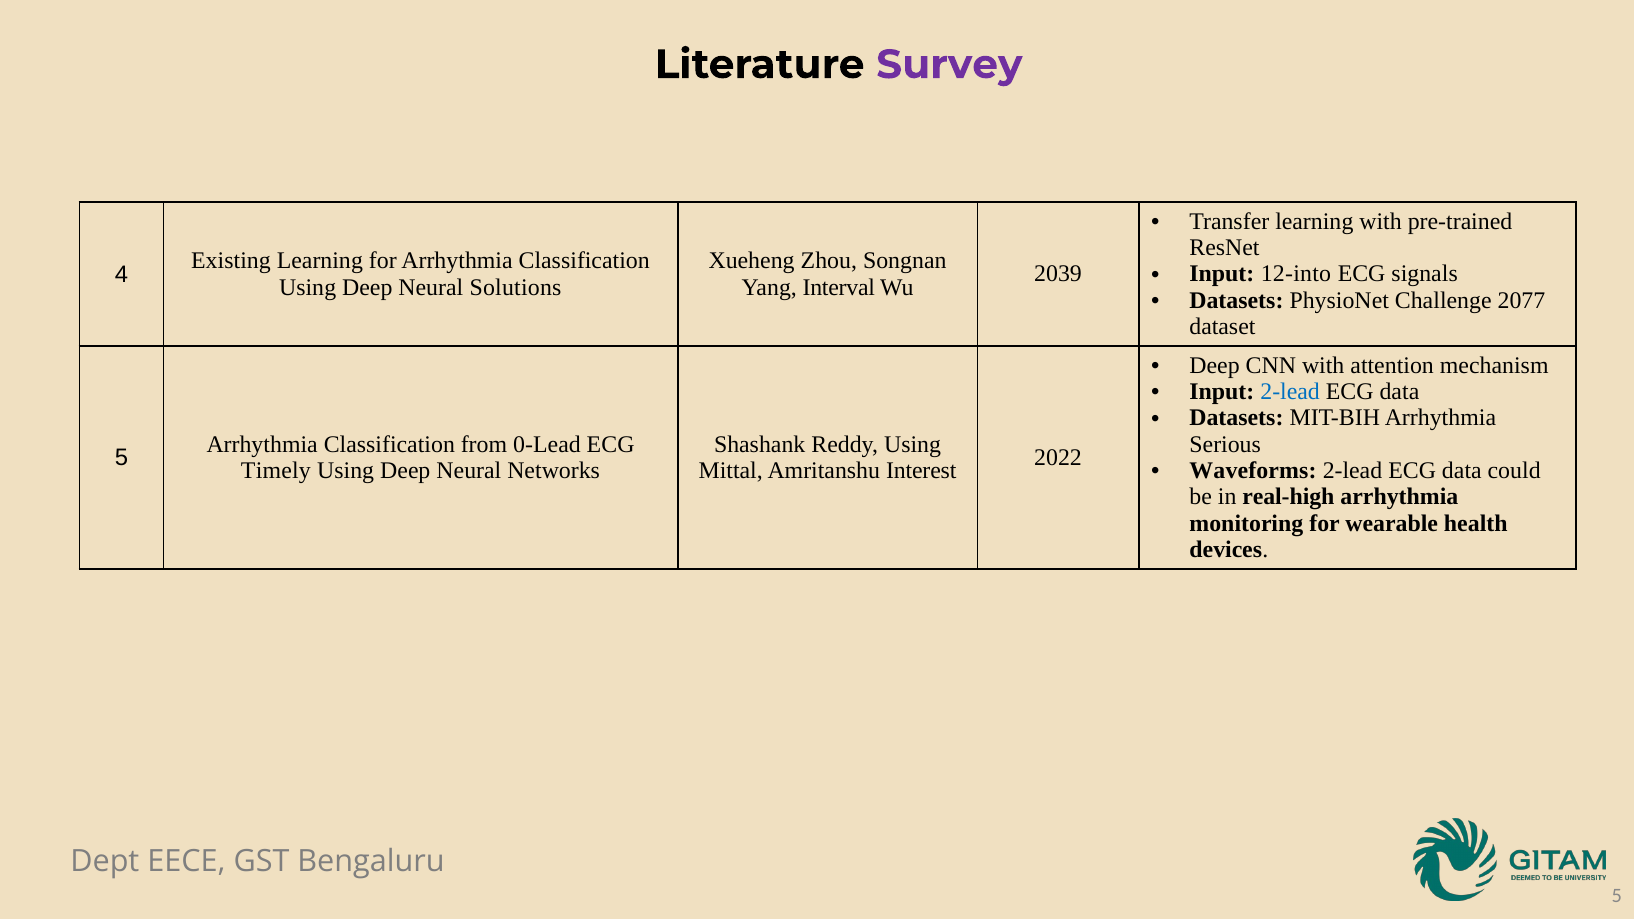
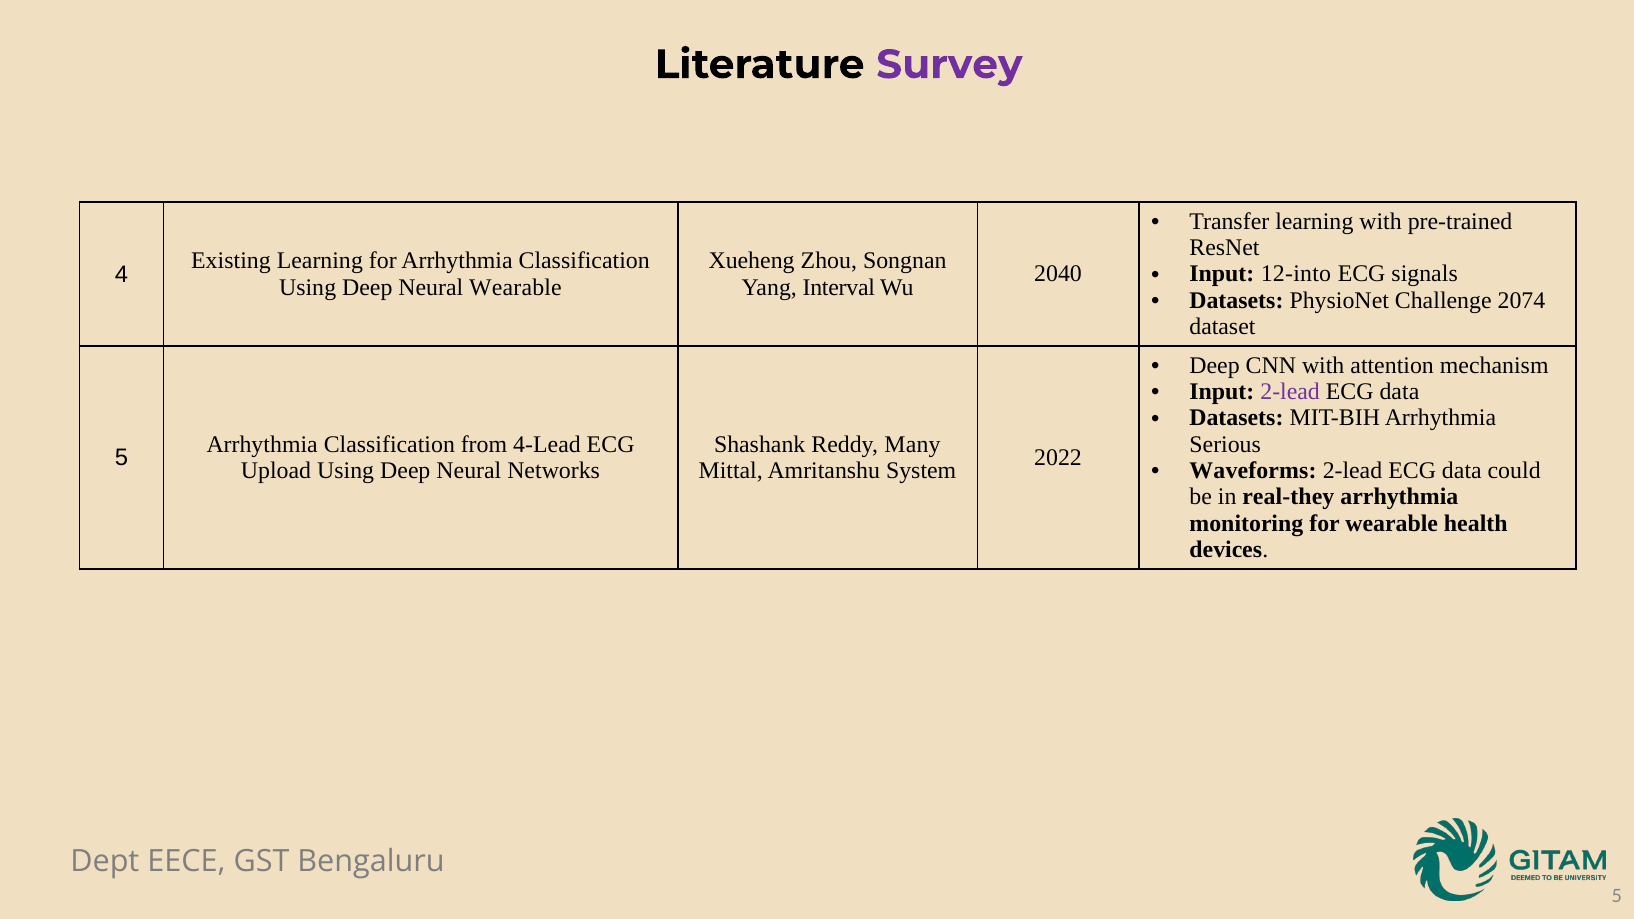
2039: 2039 -> 2040
Neural Solutions: Solutions -> Wearable
2077: 2077 -> 2074
2-lead at (1290, 392) colour: blue -> purple
0-Lead: 0-Lead -> 4-Lead
Reddy Using: Using -> Many
Timely: Timely -> Upload
Interest: Interest -> System
real-high: real-high -> real-they
